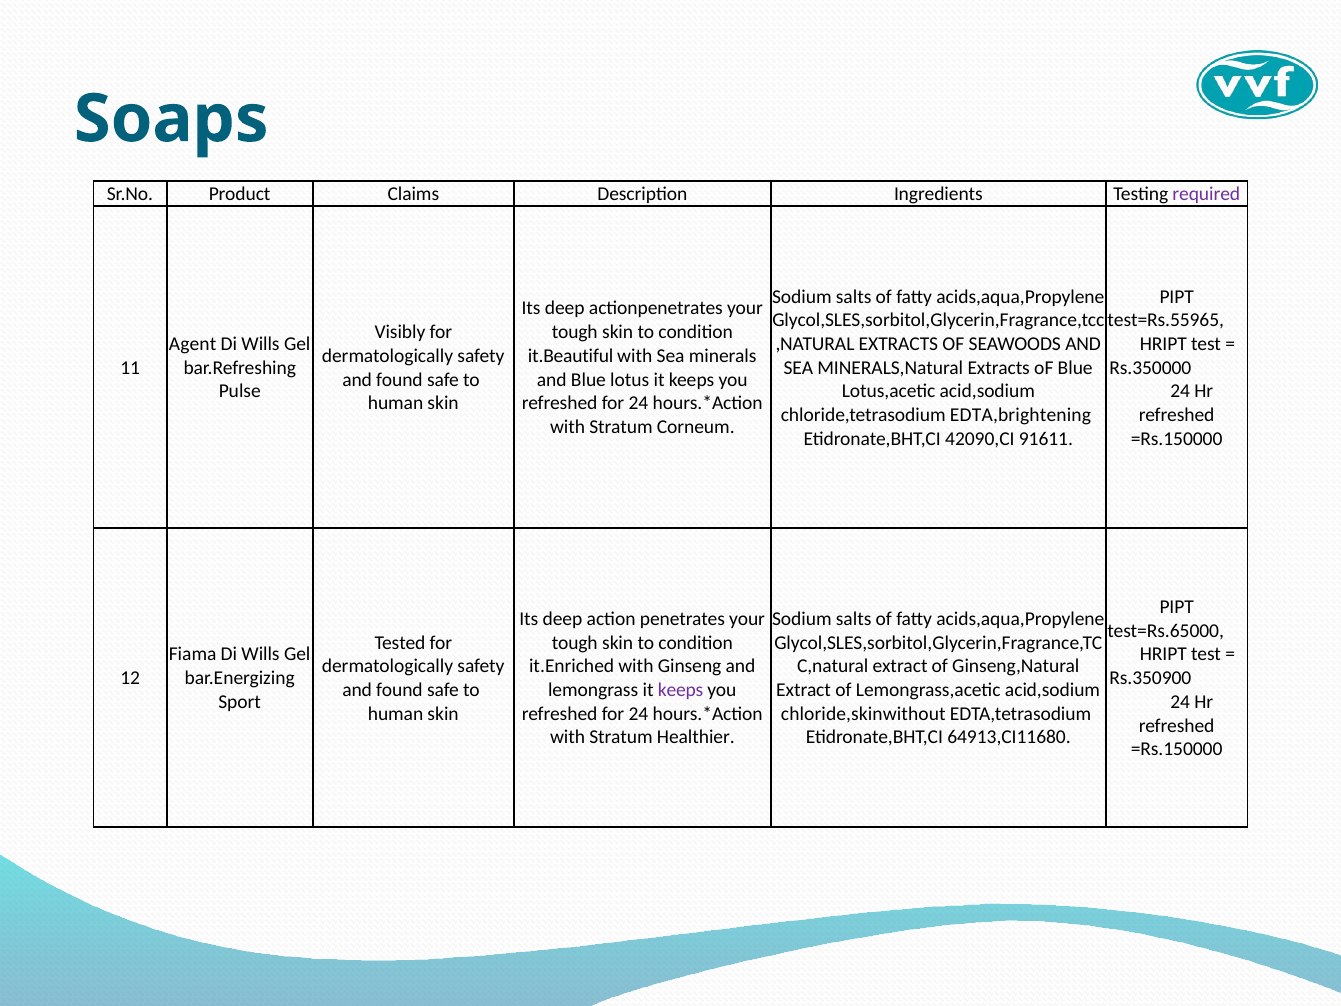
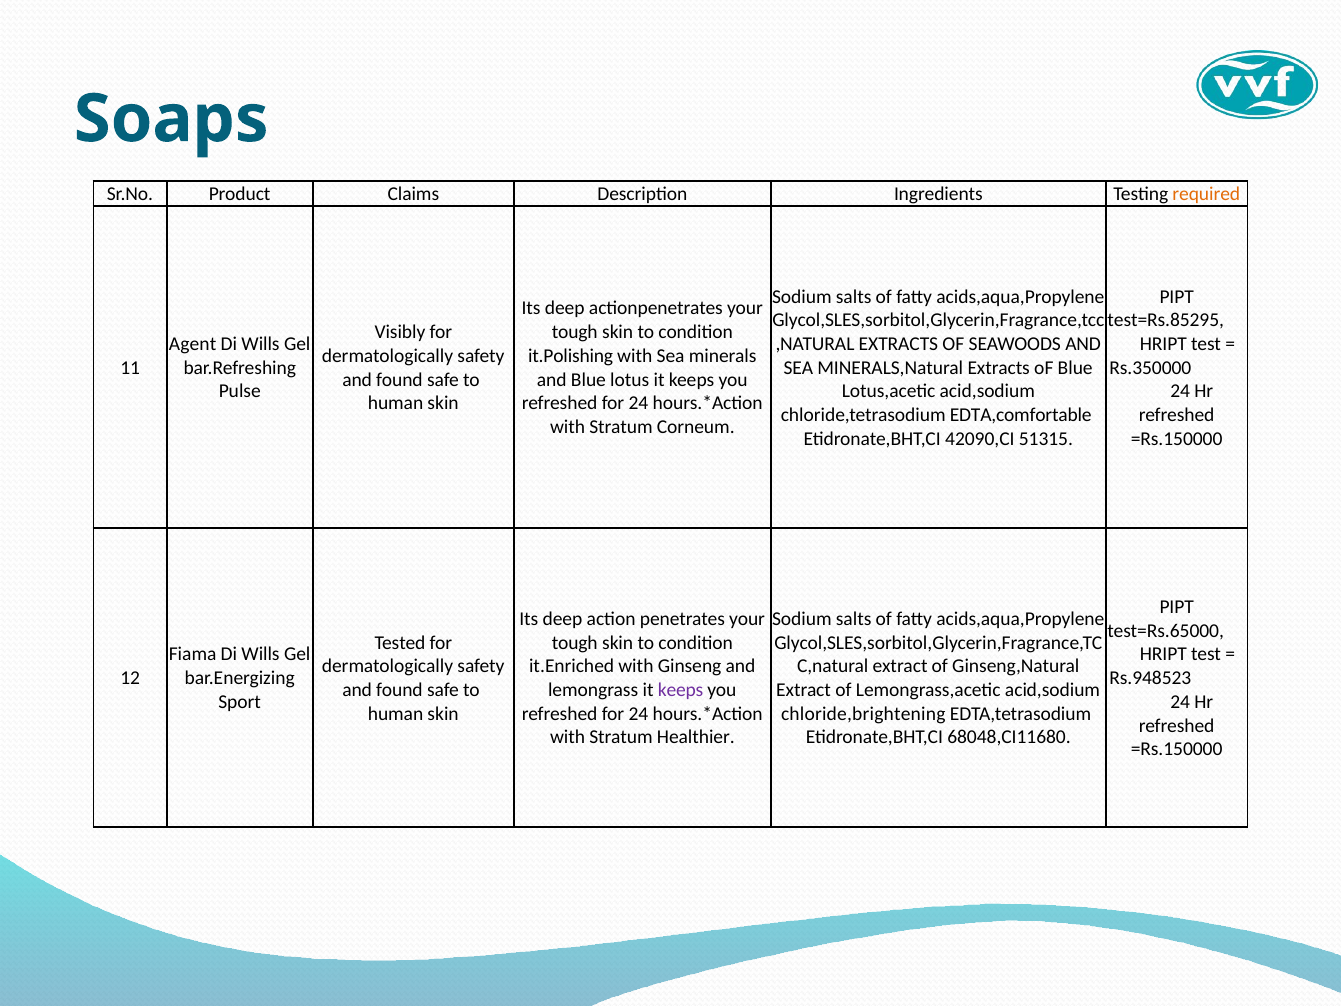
required colour: purple -> orange
test=Rs.55965: test=Rs.55965 -> test=Rs.85295
it.Beautiful: it.Beautiful -> it.Polishing
EDTA,brightening: EDTA,brightening -> EDTA,comfortable
91611: 91611 -> 51315
Rs.350900: Rs.350900 -> Rs.948523
chloride,skinwithout: chloride,skinwithout -> chloride,brightening
64913,CI11680: 64913,CI11680 -> 68048,CI11680
